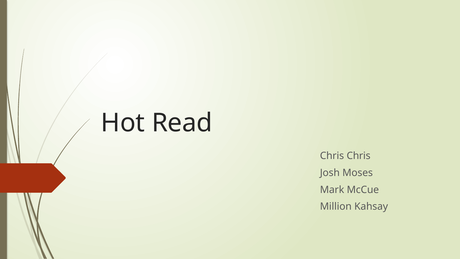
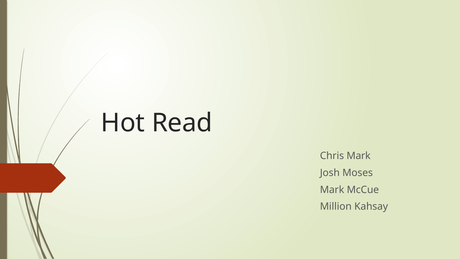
Chris Chris: Chris -> Mark
